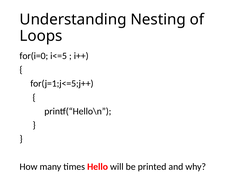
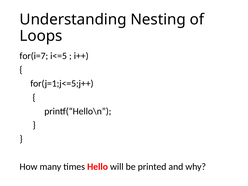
for(i=0: for(i=0 -> for(i=7
